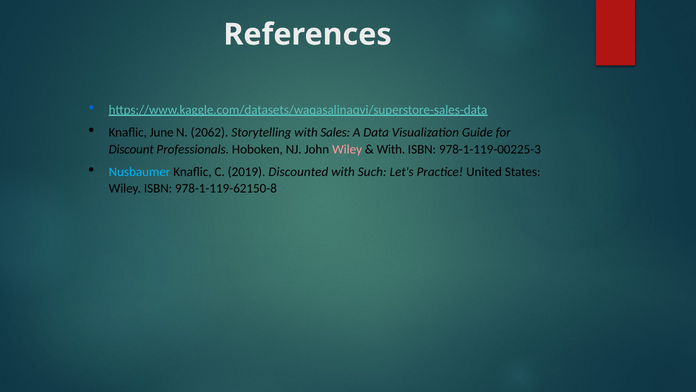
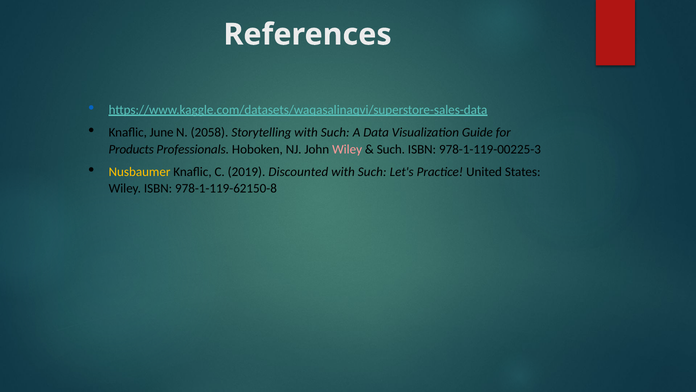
2062: 2062 -> 2058
Storytelling with Sales: Sales -> Such
Discount: Discount -> Products
With at (391, 149): With -> Such
Nusbaumer colour: light blue -> yellow
